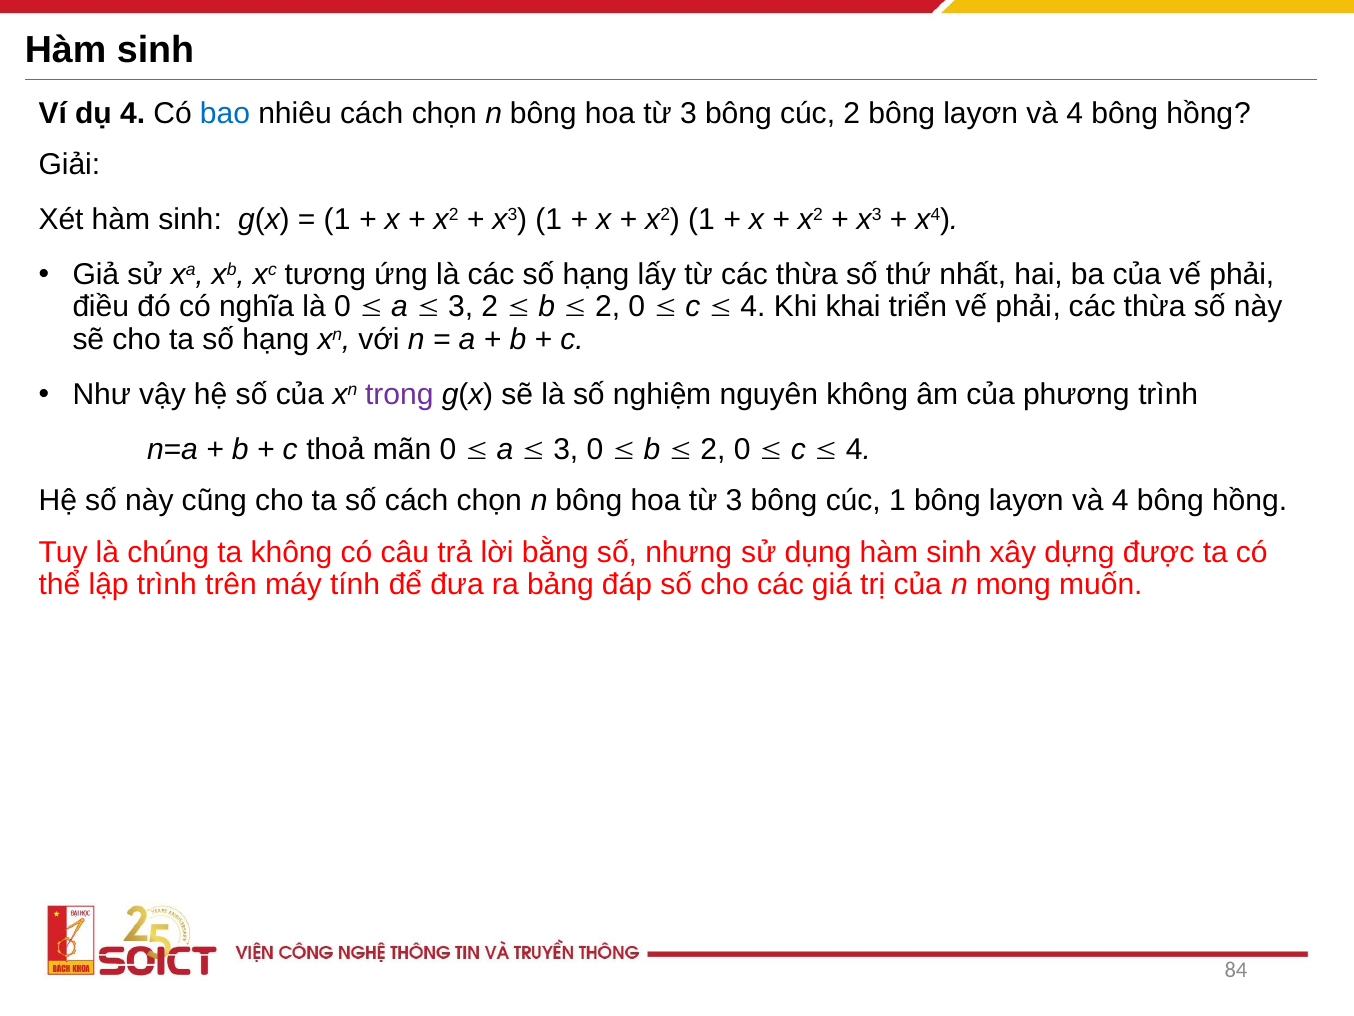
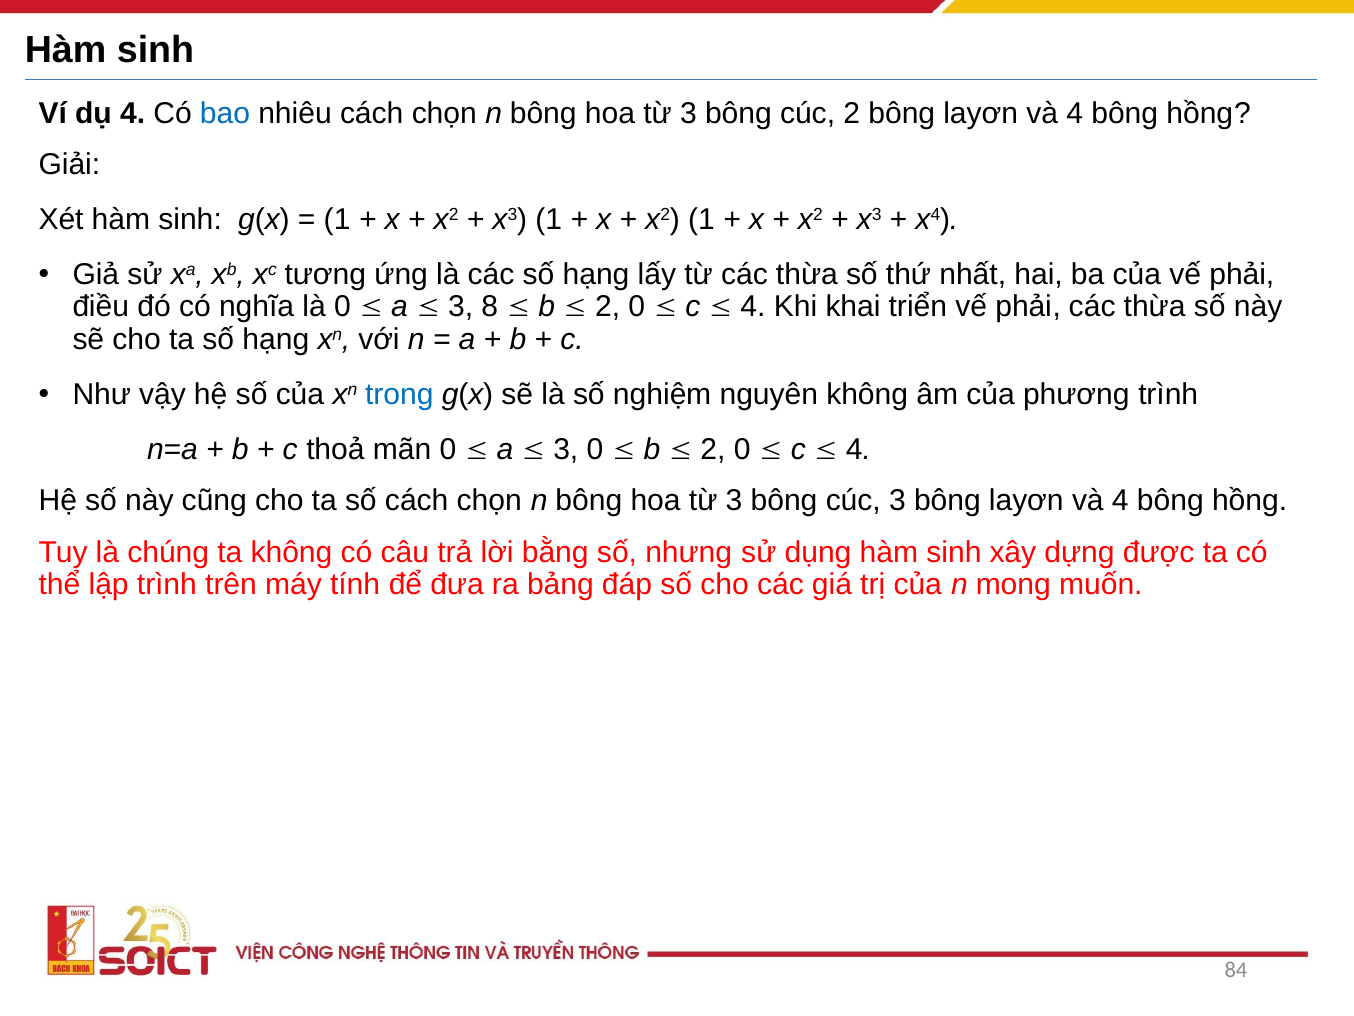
3 2: 2 -> 8
trong colour: purple -> blue
cúc 1: 1 -> 3
